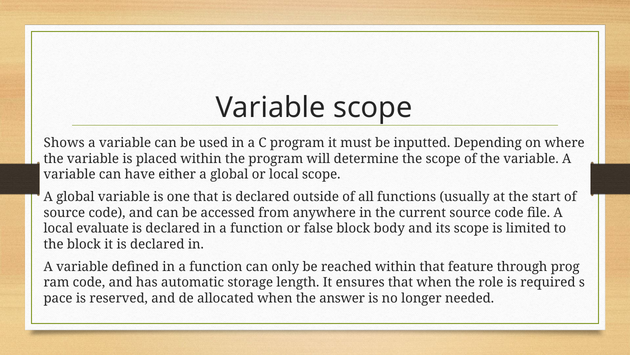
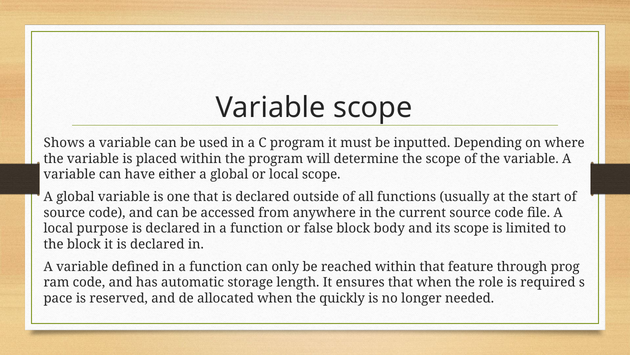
evaluate: evaluate -> purpose
answer: answer -> quickly
